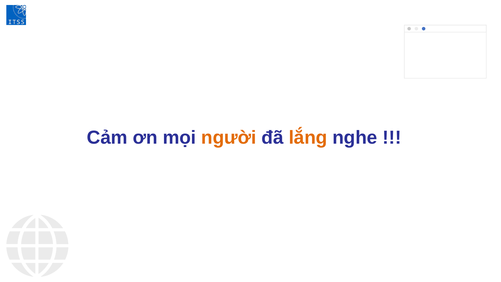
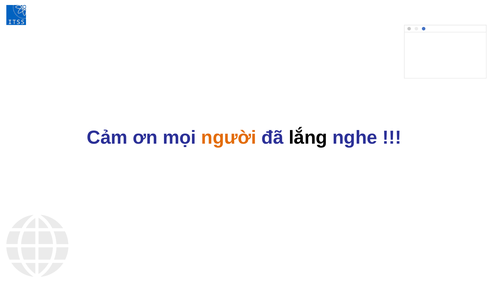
lắng colour: orange -> black
